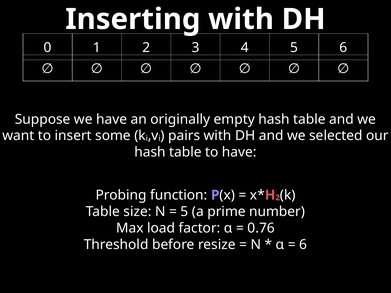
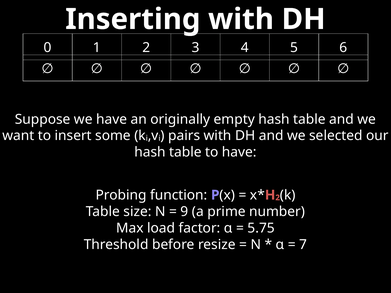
5 at (184, 212): 5 -> 9
0.76: 0.76 -> 5.75
6 at (303, 245): 6 -> 7
